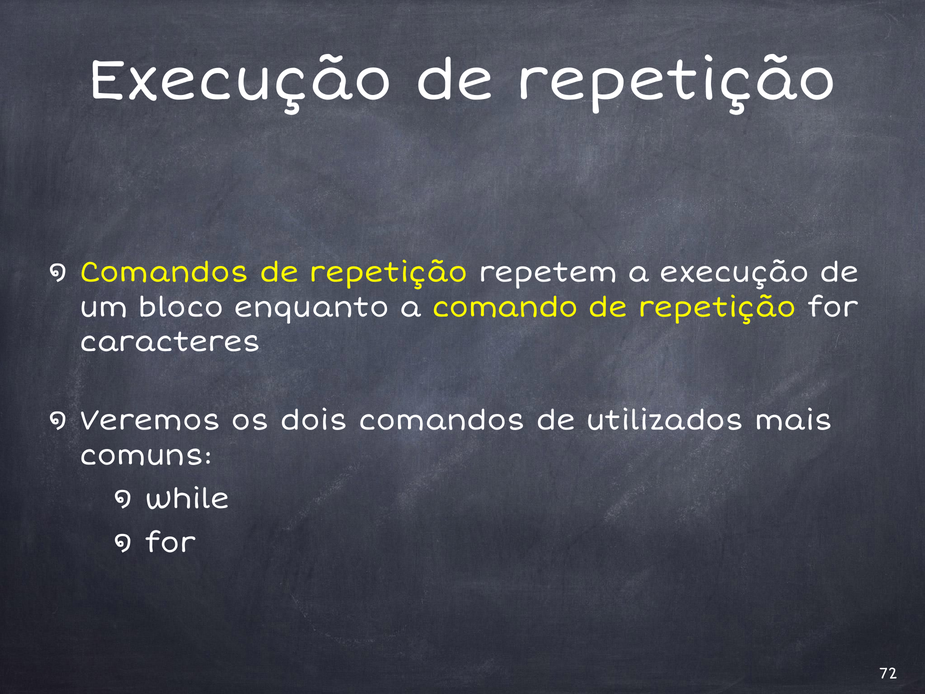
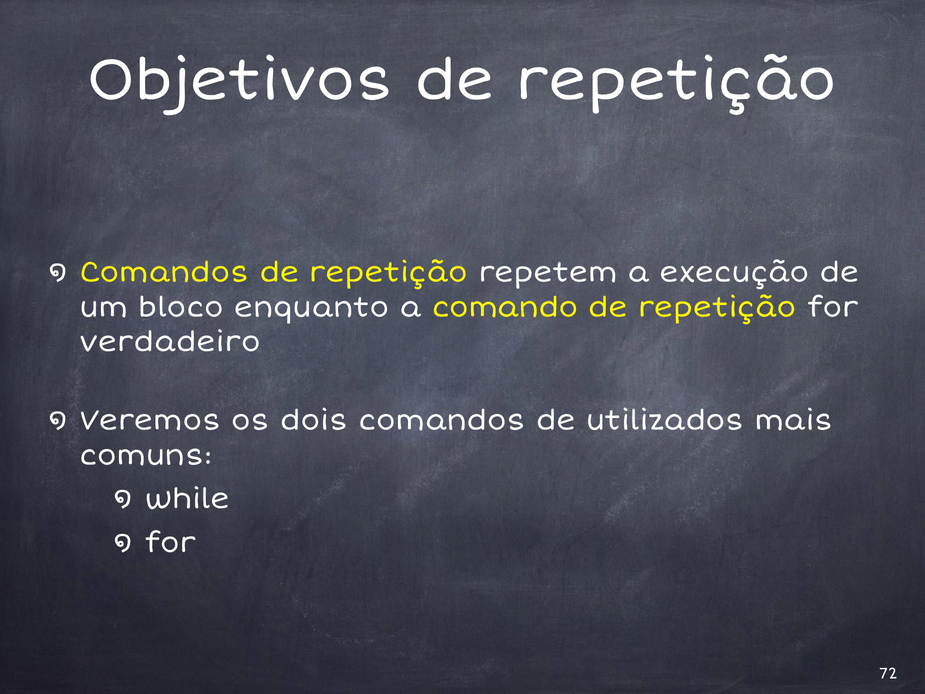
Execução at (240, 80): Execução -> Objetivos
caracteres: caracteres -> verdadeiro
